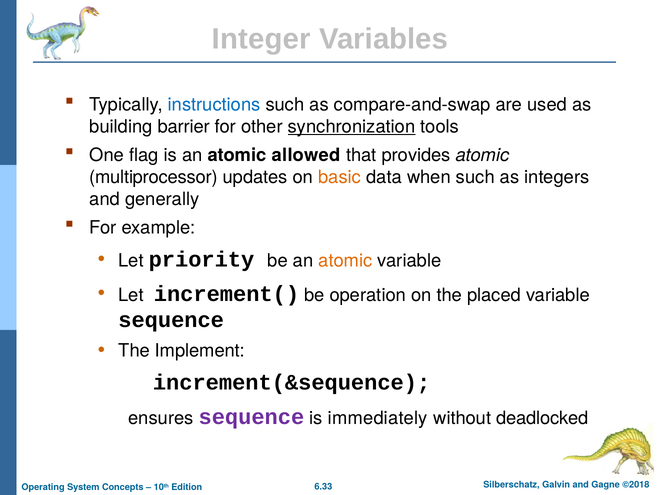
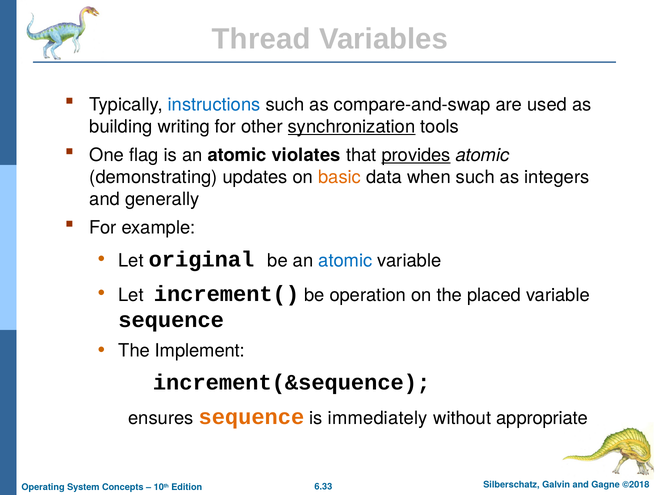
Integer: Integer -> Thread
barrier: barrier -> writing
allowed: allowed -> violates
provides underline: none -> present
multiprocessor: multiprocessor -> demonstrating
priority: priority -> original
atomic at (345, 261) colour: orange -> blue
sequence at (251, 417) colour: purple -> orange
deadlocked: deadlocked -> appropriate
